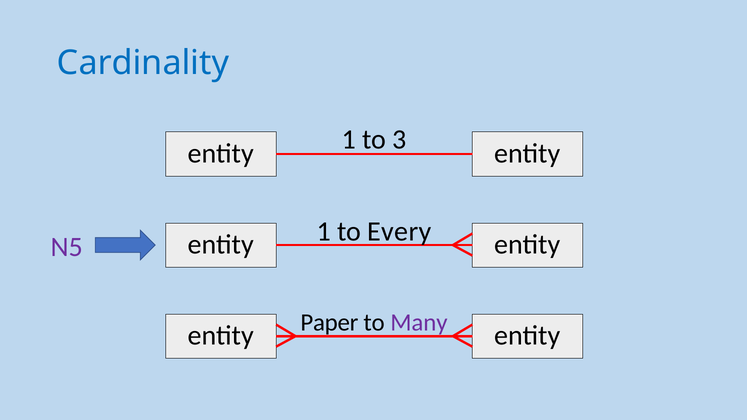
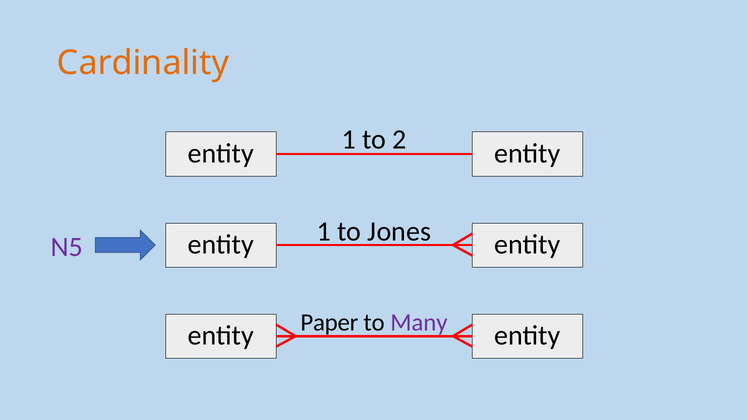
Cardinality colour: blue -> orange
3: 3 -> 2
Every: Every -> Jones
